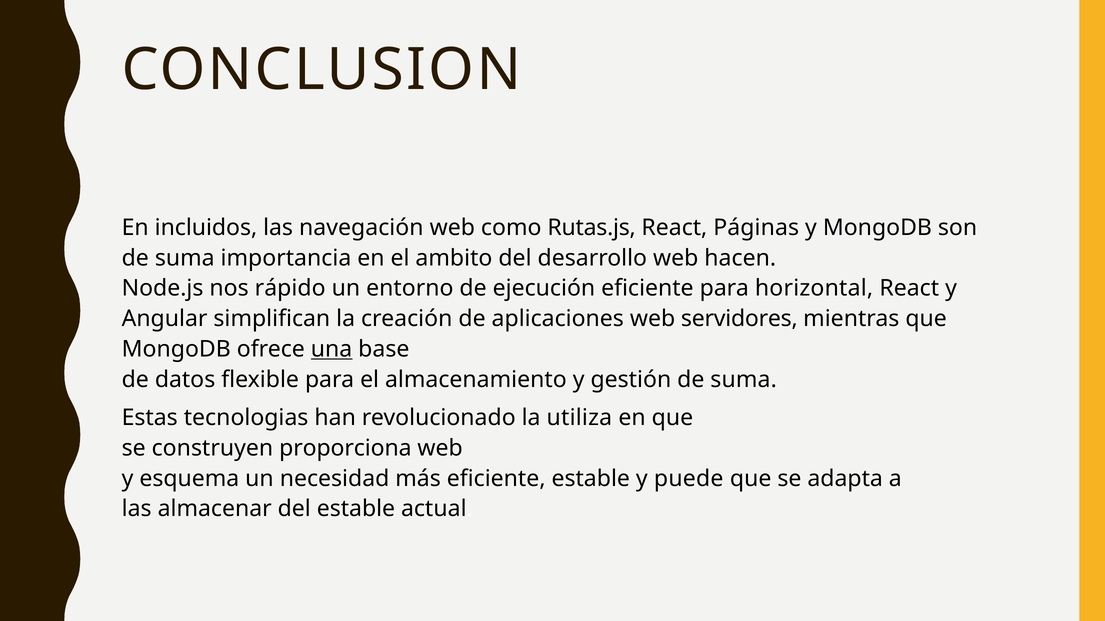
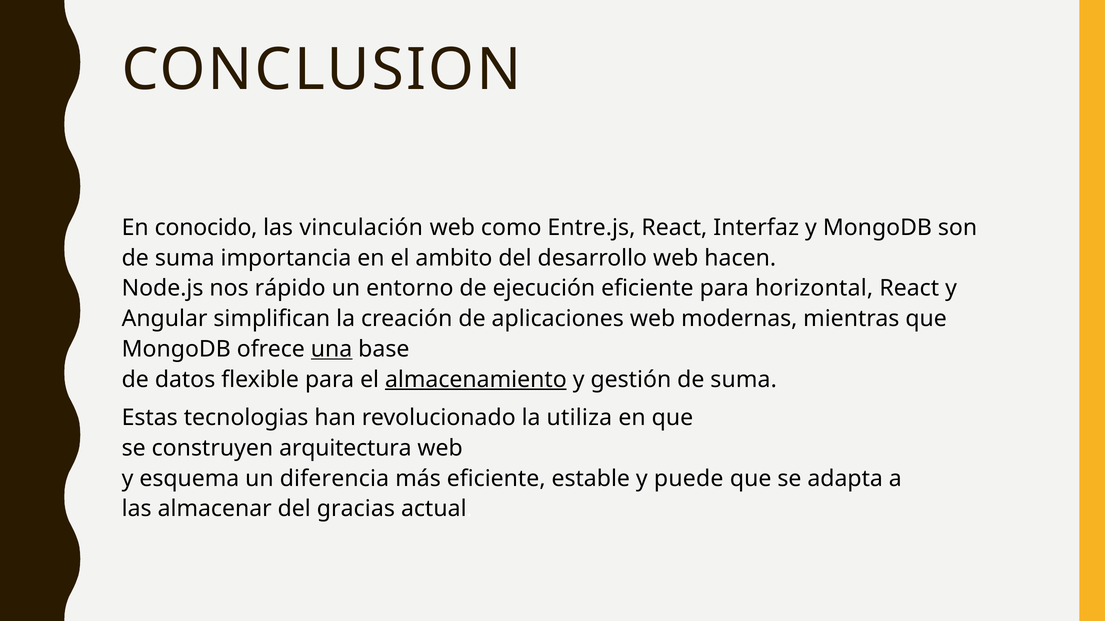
incluidos: incluidos -> conocido
navegación: navegación -> vinculación
Rutas.js: Rutas.js -> Entre.js
Páginas: Páginas -> Interfaz
servidores: servidores -> modernas
almacenamiento underline: none -> present
proporciona: proporciona -> arquitectura
necesidad: necesidad -> diferencia
del estable: estable -> gracias
